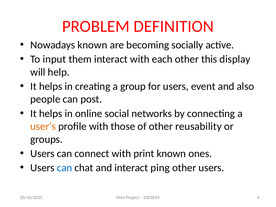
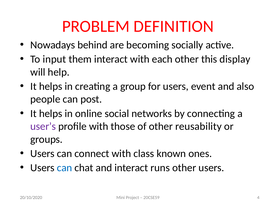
Nowadays known: known -> behind
user’s colour: orange -> purple
print: print -> class
ping: ping -> runs
